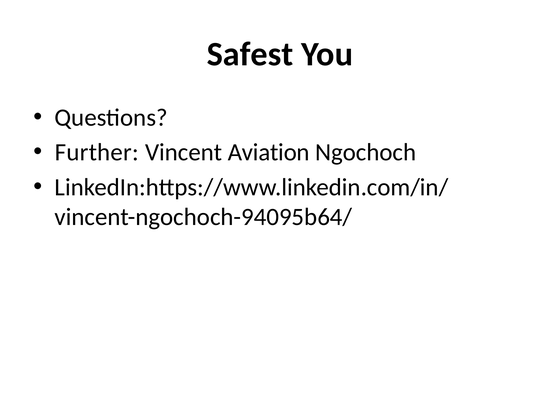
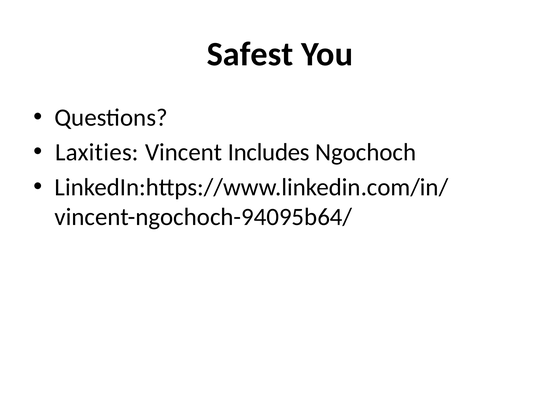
Further: Further -> Laxities
Aviation: Aviation -> Includes
